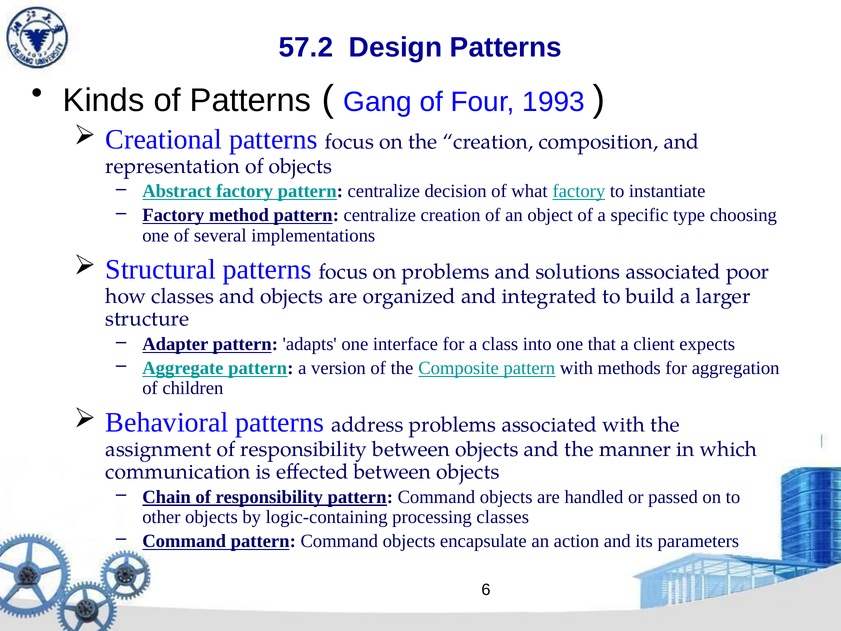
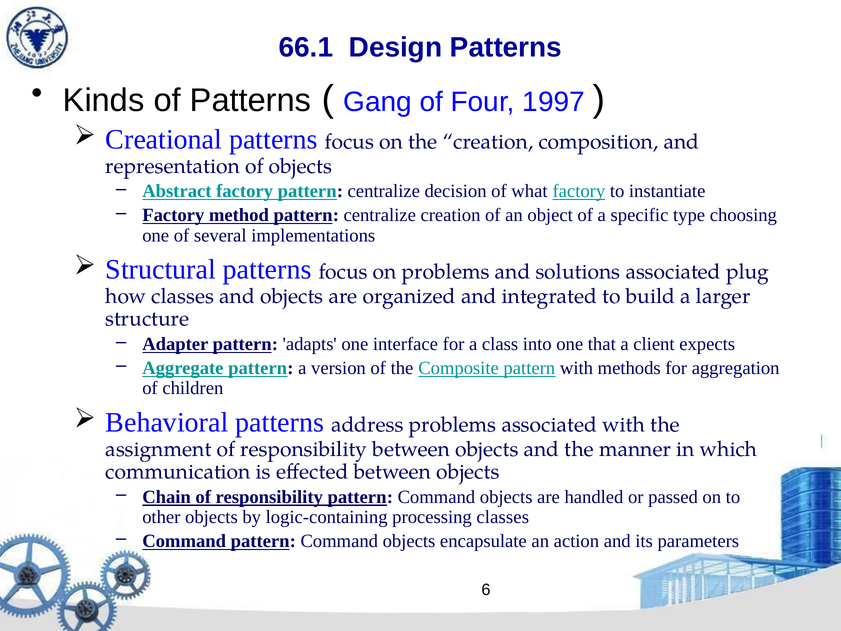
57.2: 57.2 -> 66.1
1993: 1993 -> 1997
poor: poor -> plug
